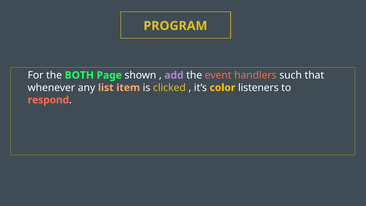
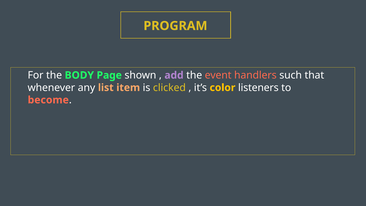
BOTH: BOTH -> BODY
respond: respond -> become
